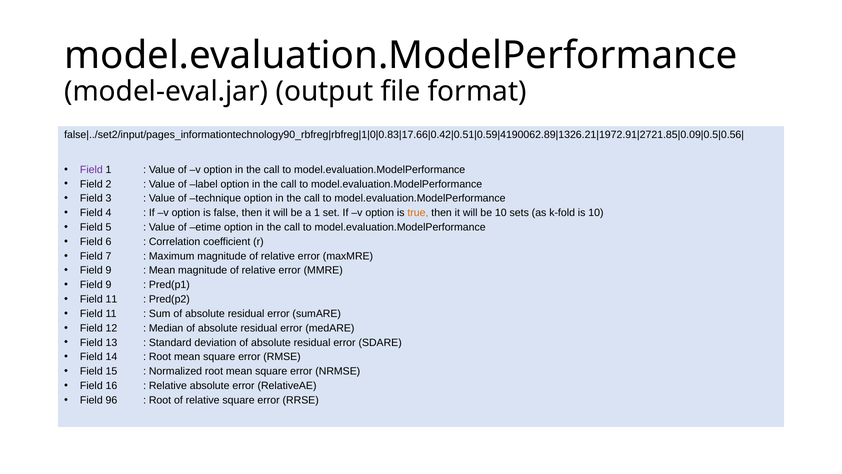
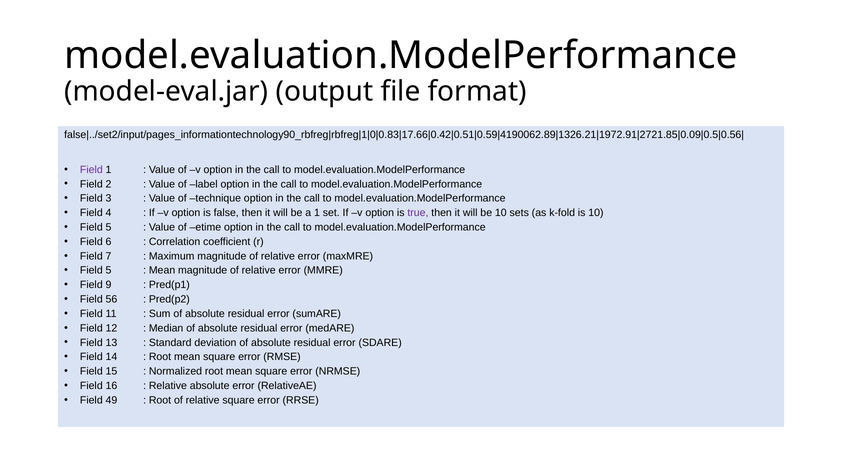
true colour: orange -> purple
9 at (109, 270): 9 -> 5
11 at (111, 299): 11 -> 56
96: 96 -> 49
